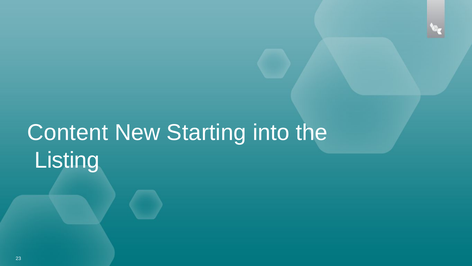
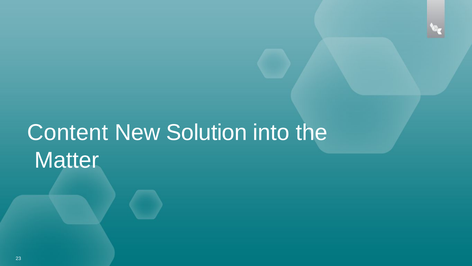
Starting: Starting -> Solution
Listing: Listing -> Matter
